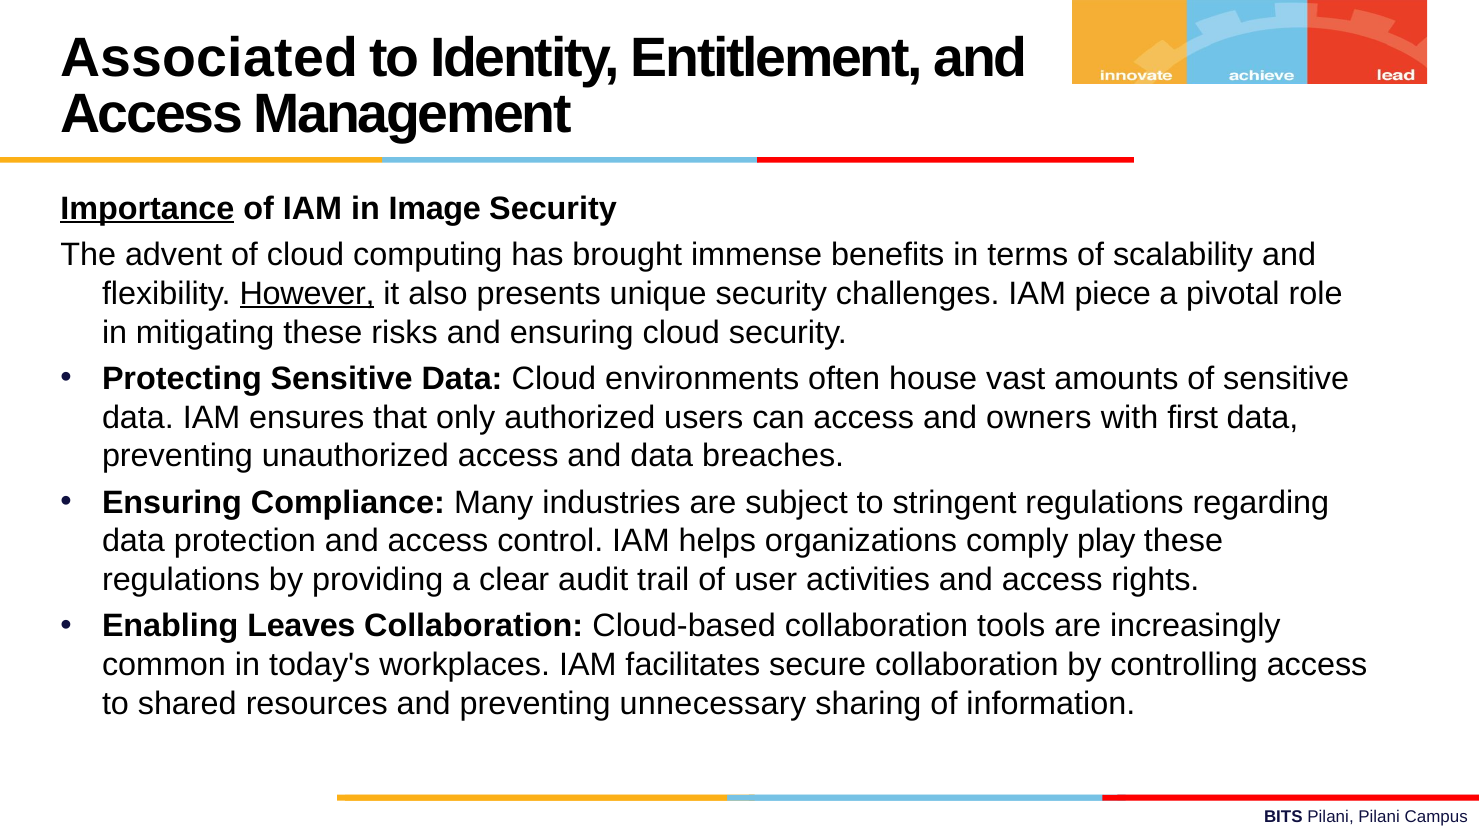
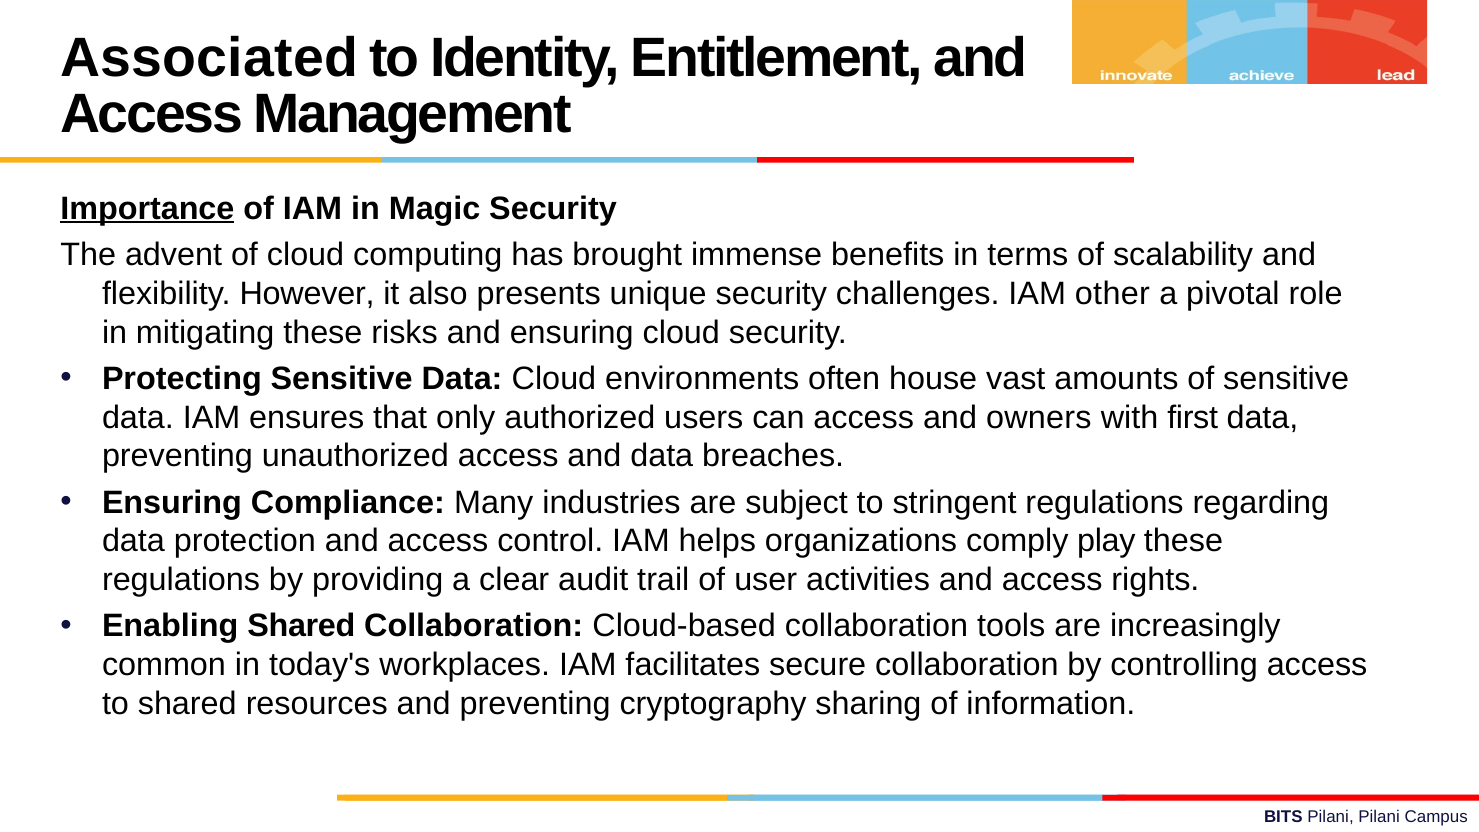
Image: Image -> Magic
However underline: present -> none
piece: piece -> other
Enabling Leaves: Leaves -> Shared
unnecessary: unnecessary -> cryptography
